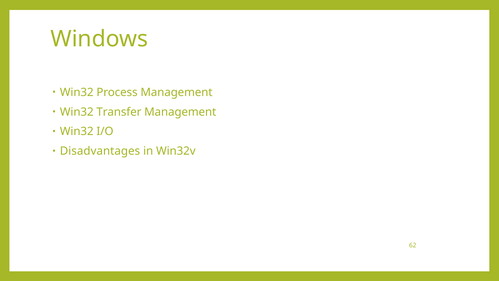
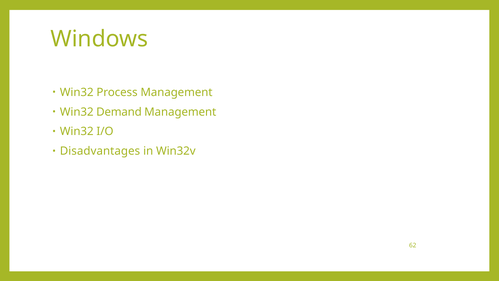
Transfer: Transfer -> Demand
